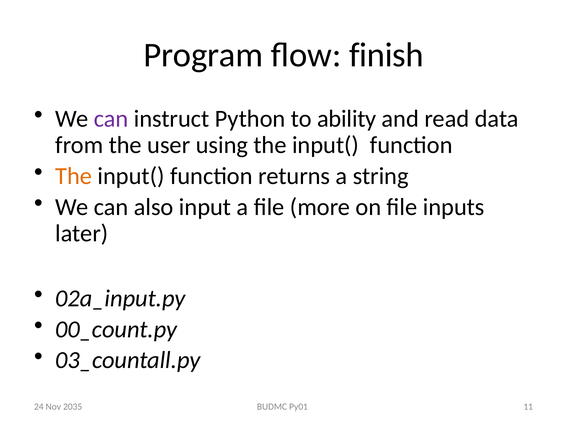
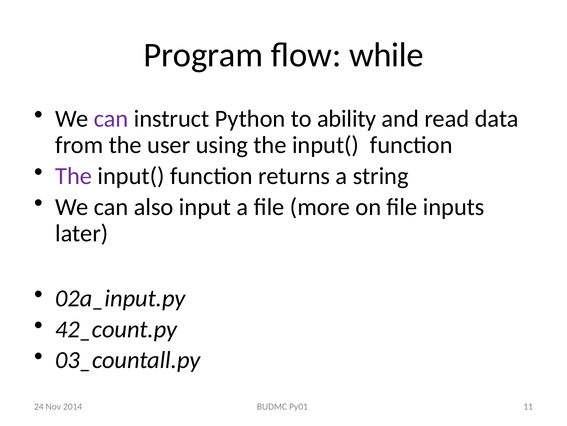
finish: finish -> while
The at (74, 176) colour: orange -> purple
00_count.py: 00_count.py -> 42_count.py
2035: 2035 -> 2014
